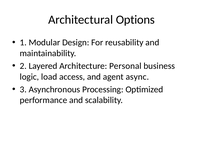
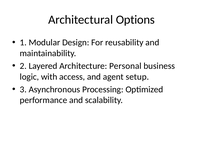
load: load -> with
async: async -> setup
